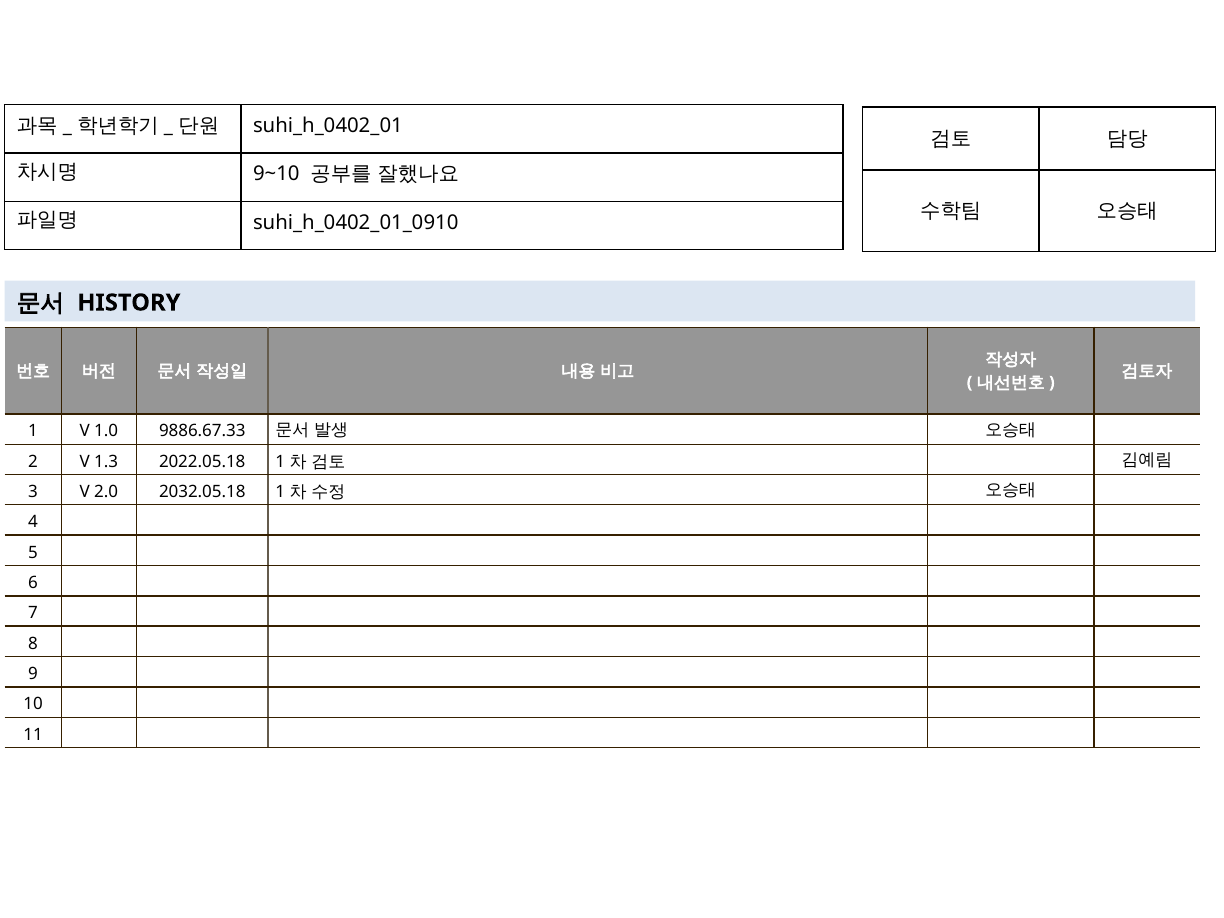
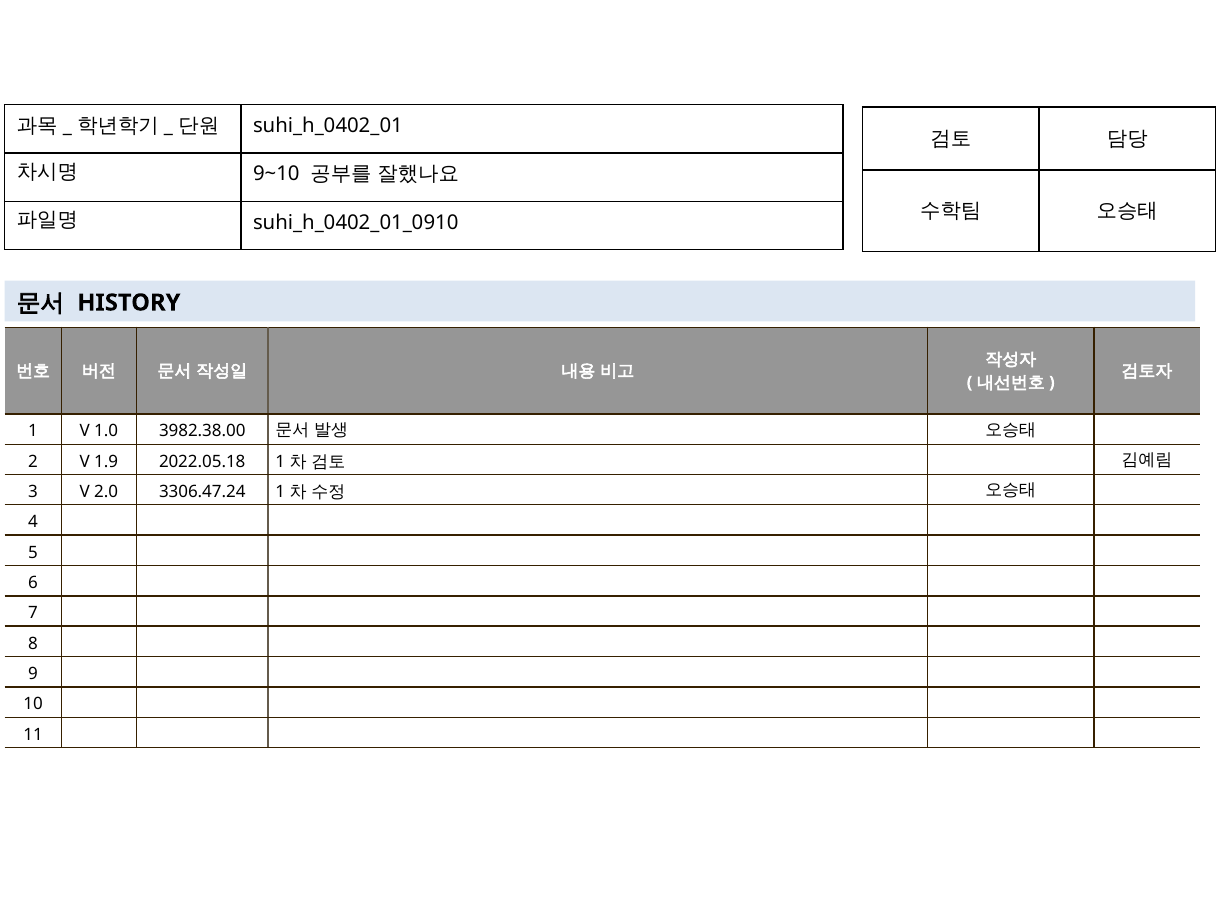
9886.67.33: 9886.67.33 -> 3982.38.00
1.3: 1.3 -> 1.9
2032.05.18: 2032.05.18 -> 3306.47.24
